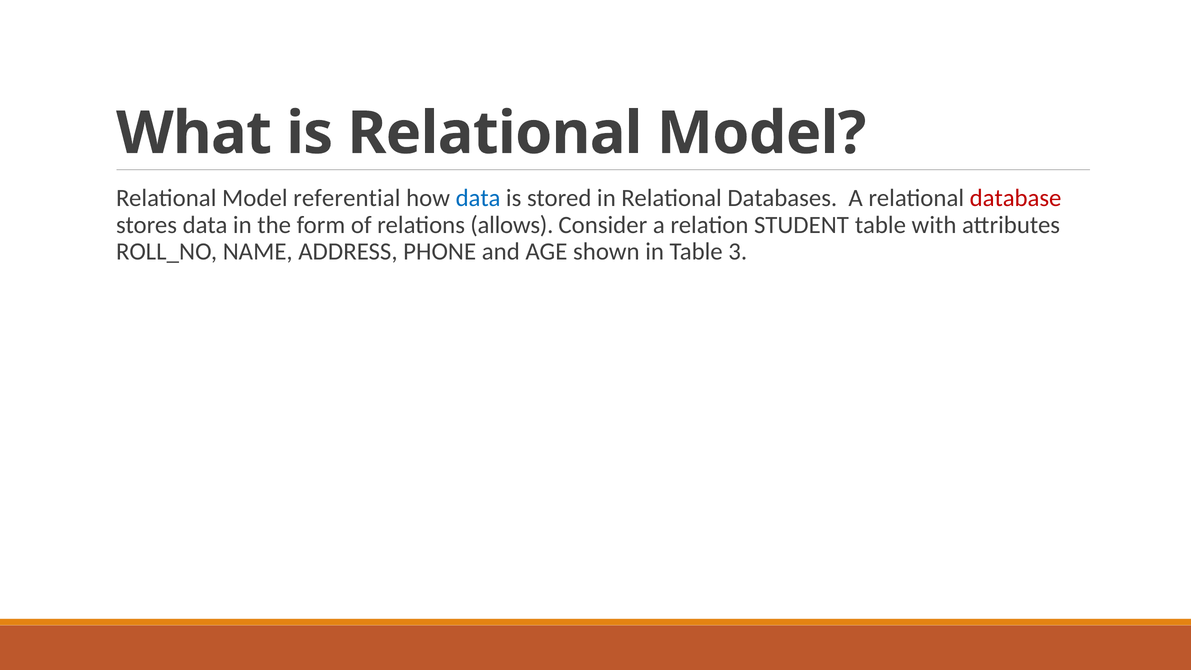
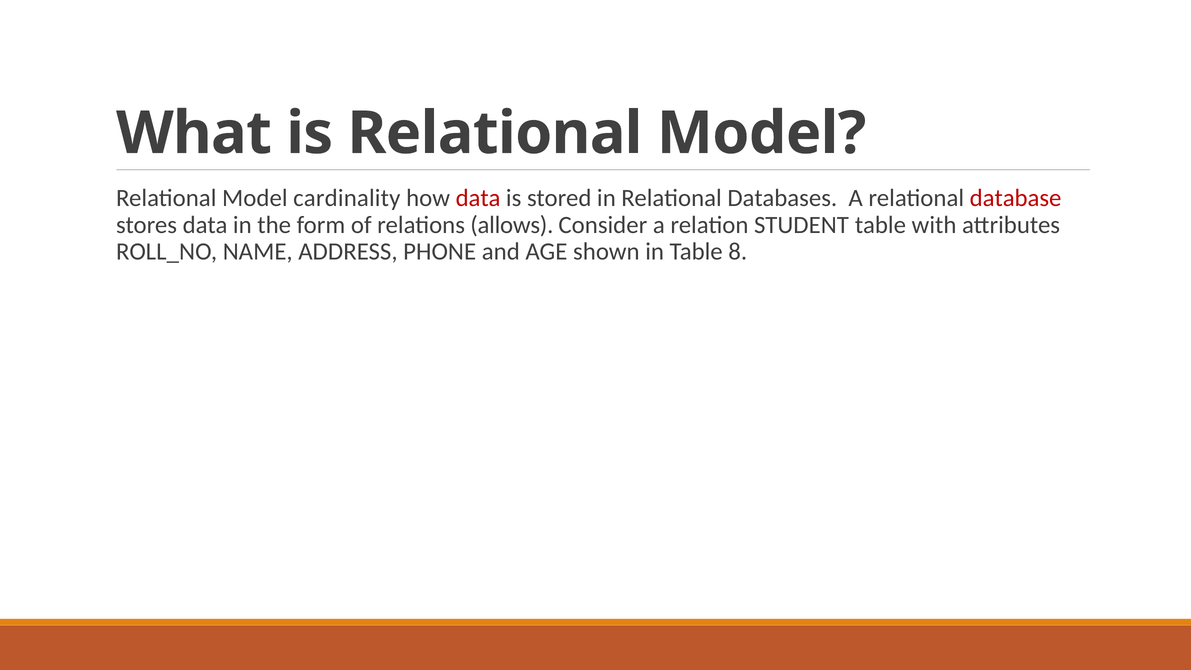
referential: referential -> cardinality
data at (478, 198) colour: blue -> red
3: 3 -> 8
